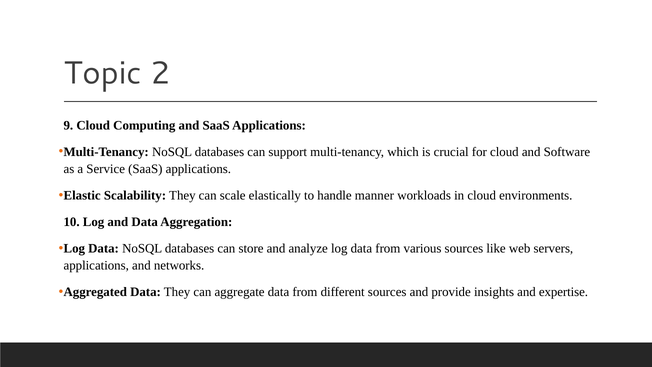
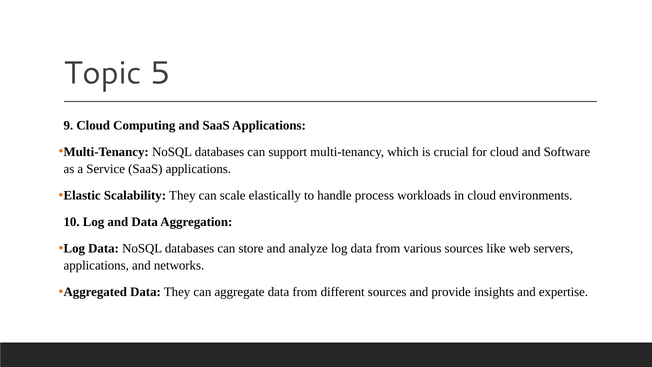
2: 2 -> 5
manner: manner -> process
